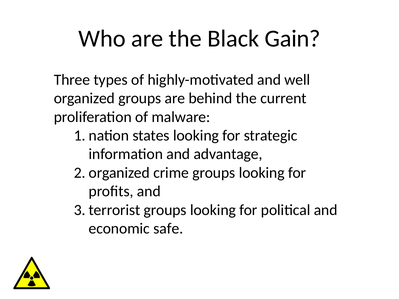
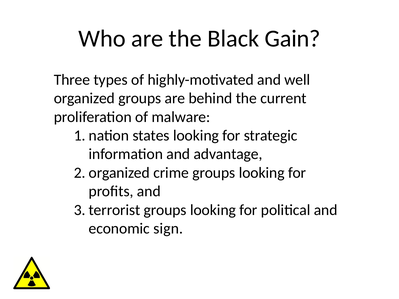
safe: safe -> sign
